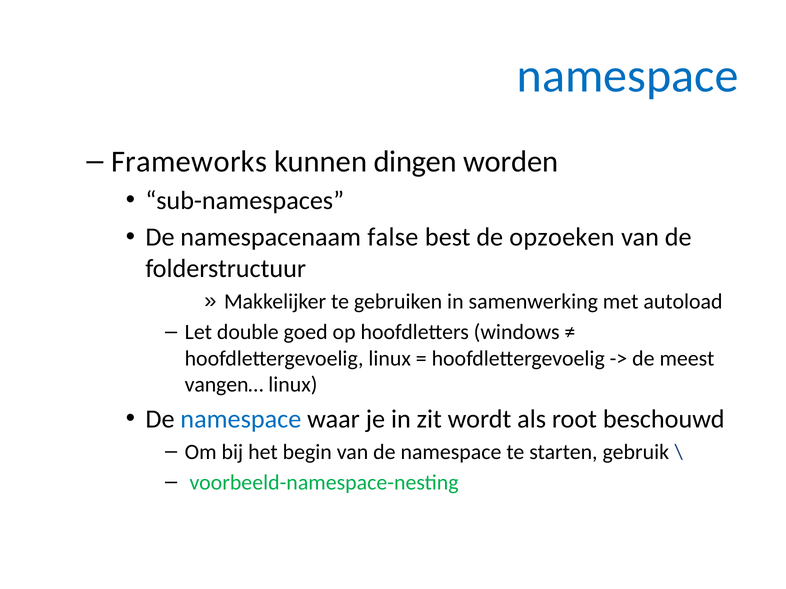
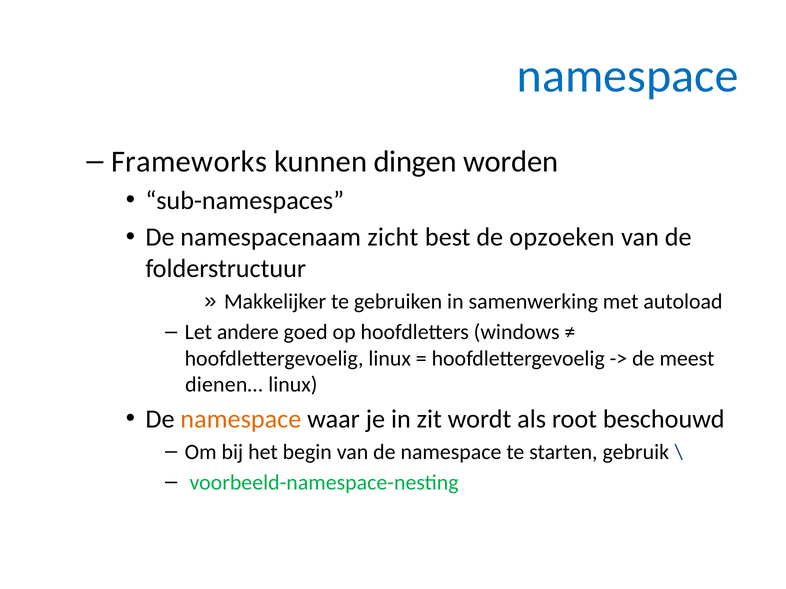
false: false -> zicht
double: double -> andere
vangen…: vangen… -> dienen…
namespace at (241, 419) colour: blue -> orange
